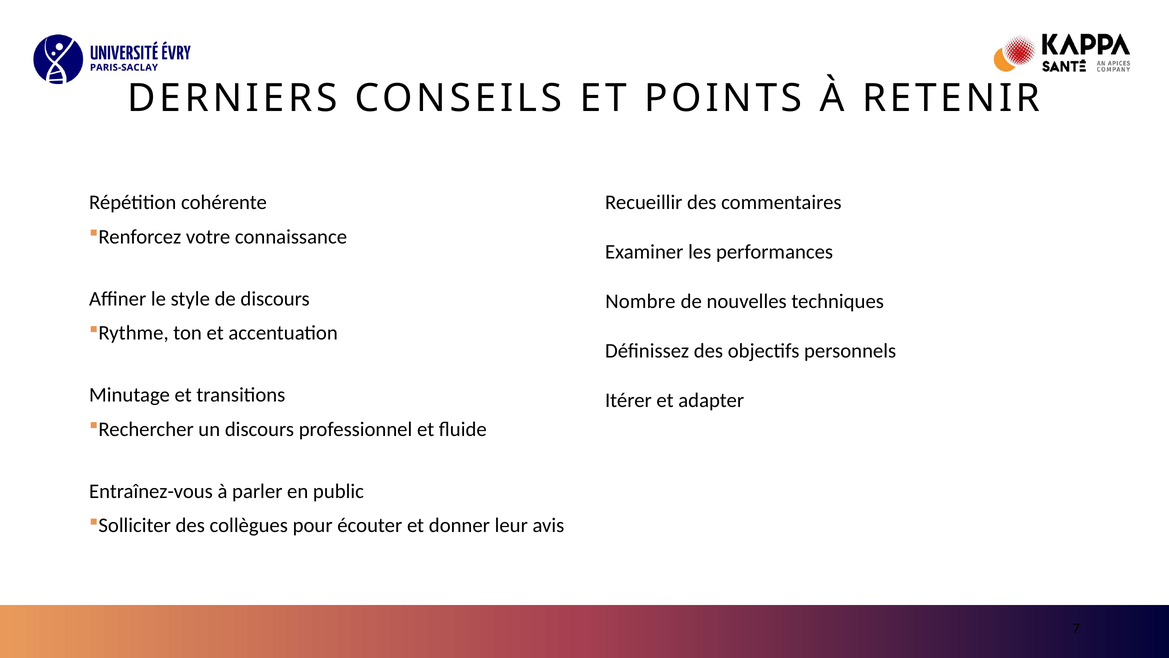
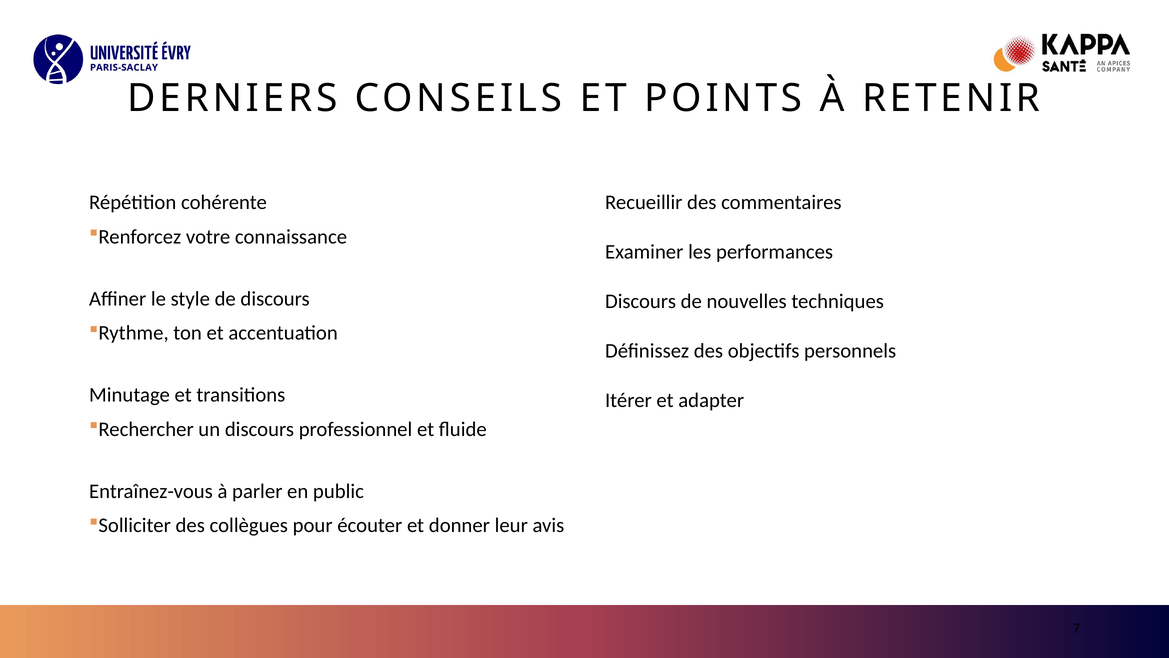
Nombre at (640, 301): Nombre -> Discours
